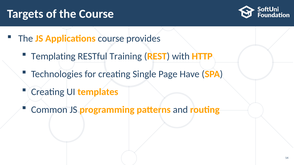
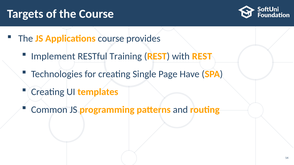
Templating: Templating -> Implement
with HTTP: HTTP -> REST
